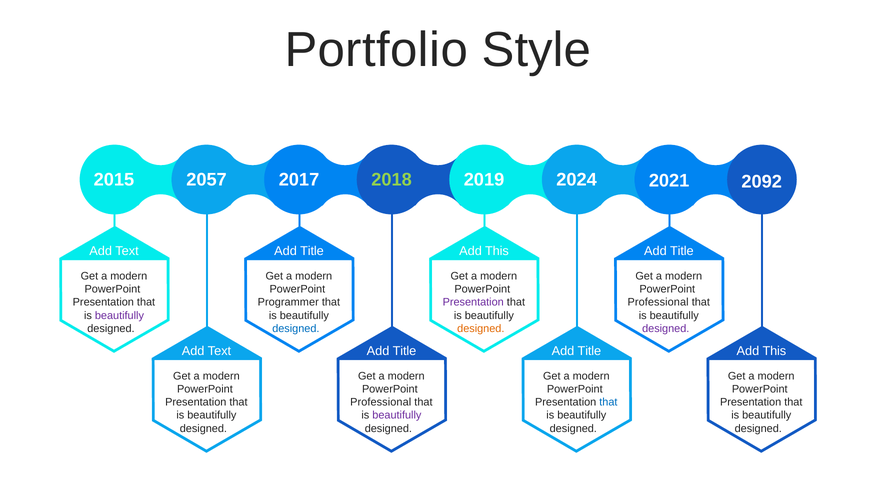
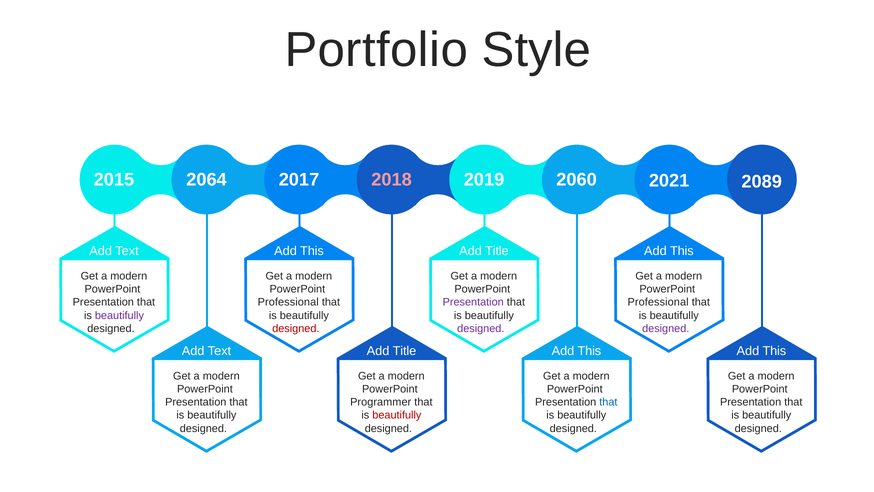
2057: 2057 -> 2064
2018 colour: light green -> pink
2024: 2024 -> 2060
2092: 2092 -> 2089
Title at (312, 251): Title -> This
This at (497, 251): This -> Title
Title at (682, 251): Title -> This
Programmer at (288, 302): Programmer -> Professional
designed at (296, 328) colour: blue -> red
designed at (481, 328) colour: orange -> purple
Title at (589, 351): Title -> This
Professional at (381, 402): Professional -> Programmer
beautifully at (397, 415) colour: purple -> red
